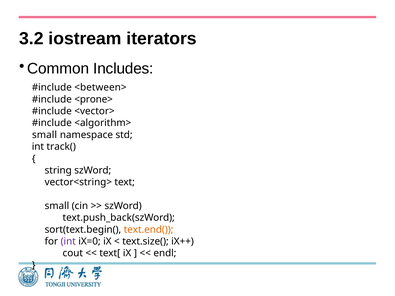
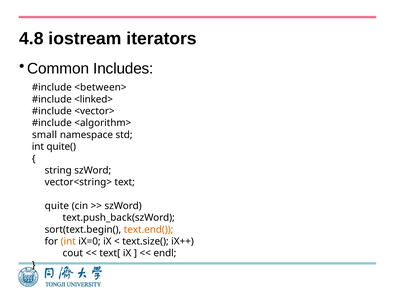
3.2: 3.2 -> 4.8
<prone>: <prone> -> <linked>
track(: track( -> quite(
small at (57, 206): small -> quite
int at (68, 242) colour: purple -> orange
